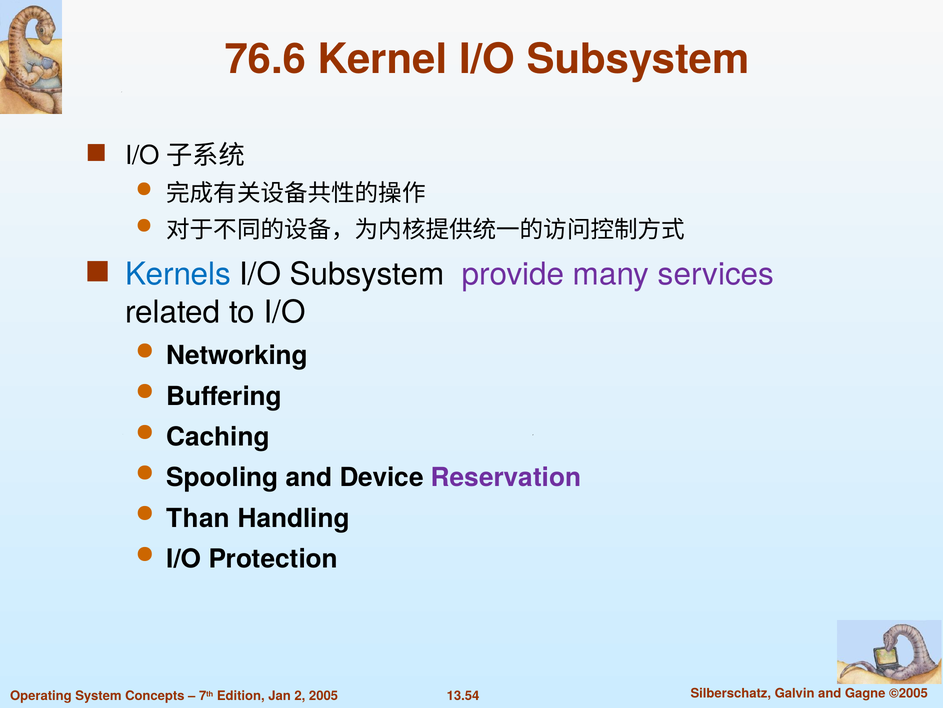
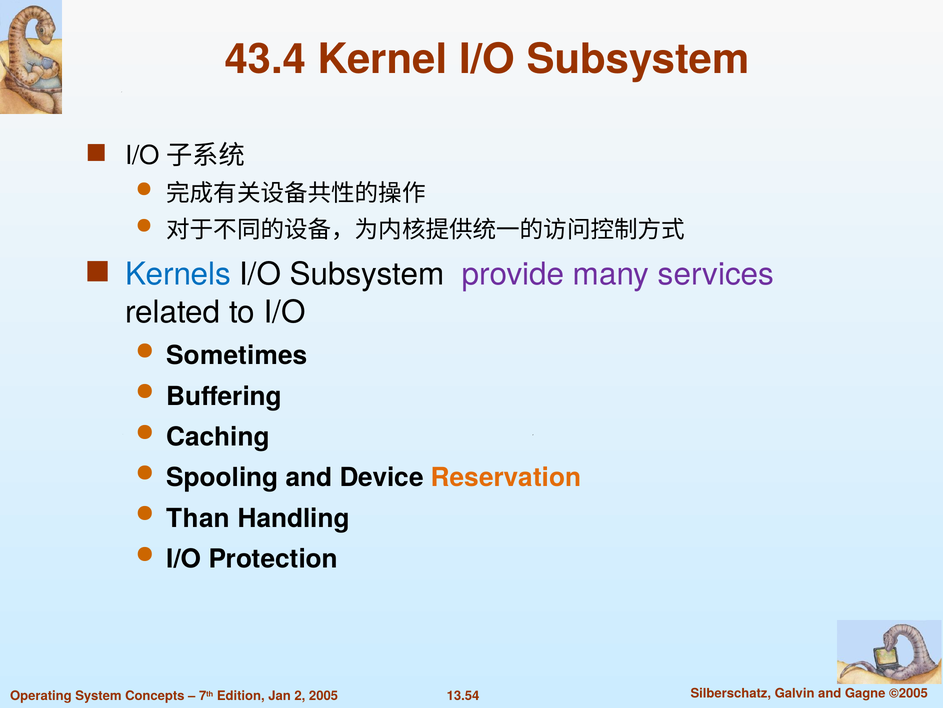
76.6: 76.6 -> 43.4
Networking: Networking -> Sometimes
Reservation colour: purple -> orange
